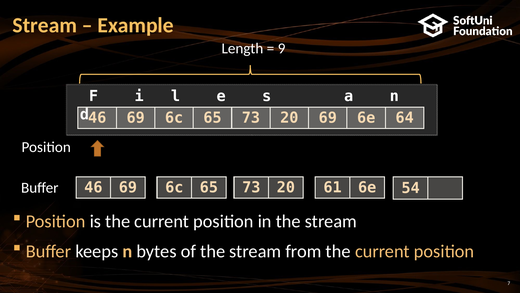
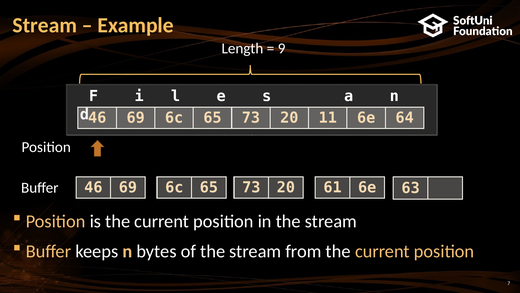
20 69: 69 -> 11
54: 54 -> 63
